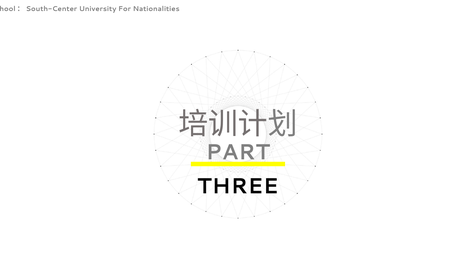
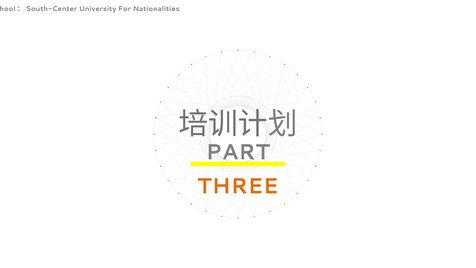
THREE colour: black -> orange
